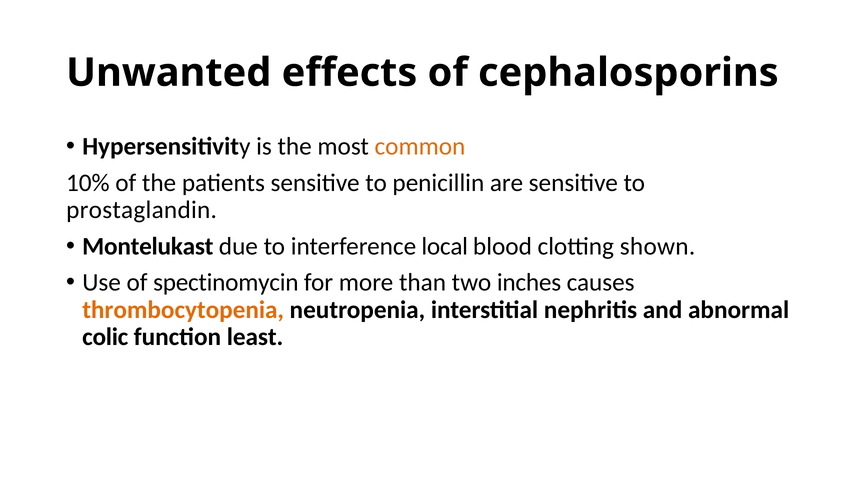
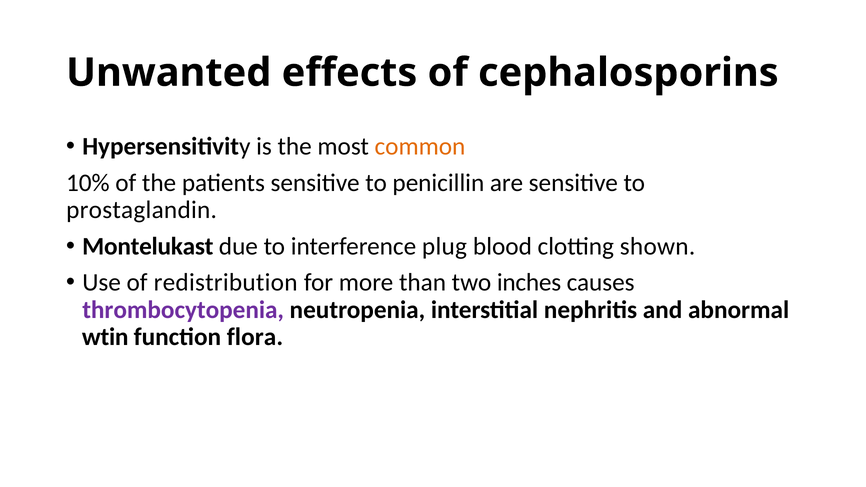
local: local -> plug
spectinomycin: spectinomycin -> redistribution
thrombocytopenia colour: orange -> purple
colic: colic -> wtin
least: least -> flora
